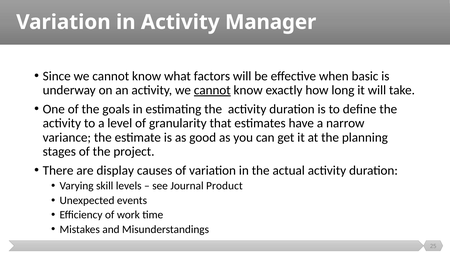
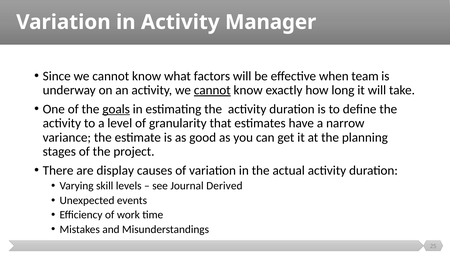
basic: basic -> team
goals underline: none -> present
Product: Product -> Derived
